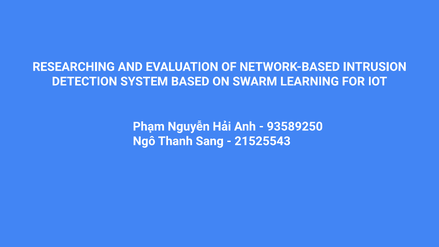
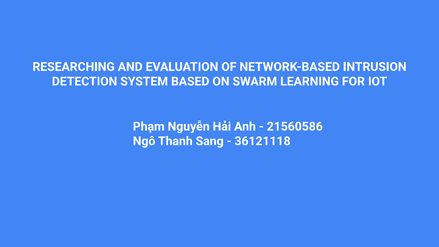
93589250: 93589250 -> 21560586
21525543: 21525543 -> 36121118
